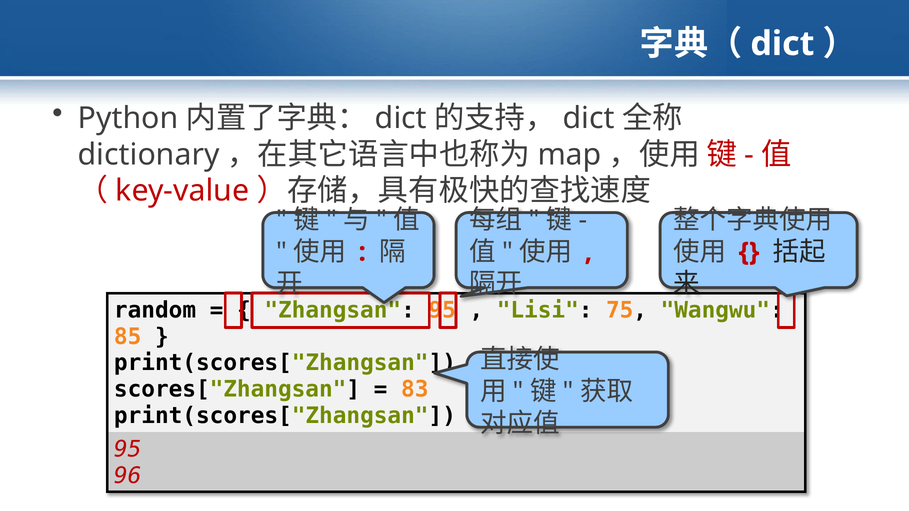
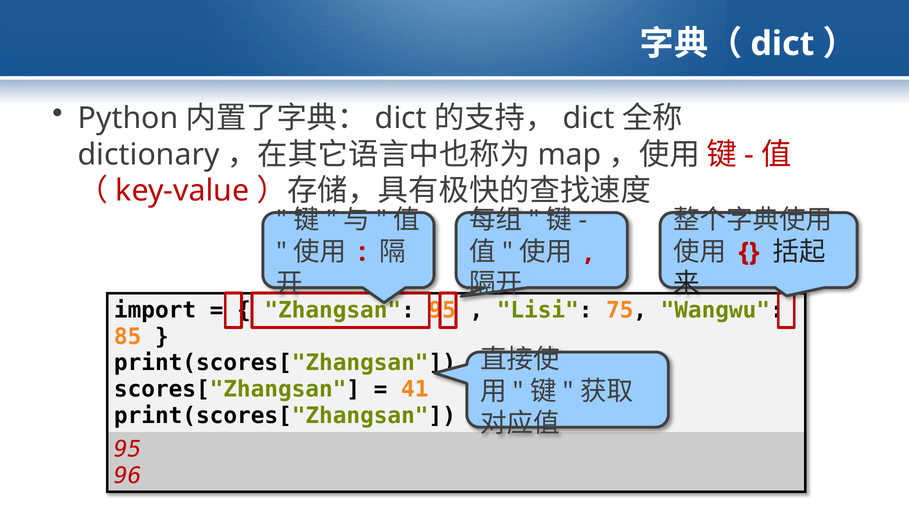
random: random -> import
83: 83 -> 41
